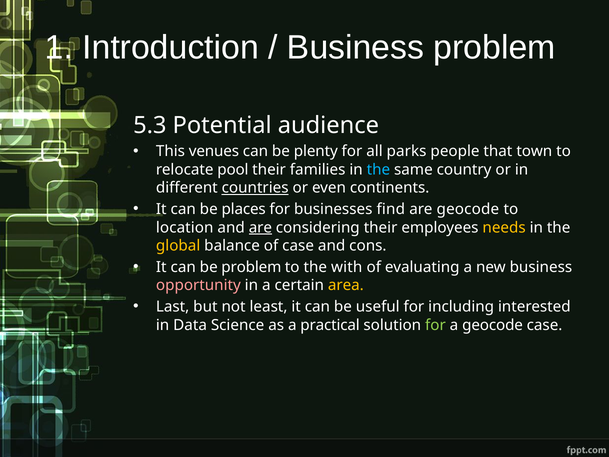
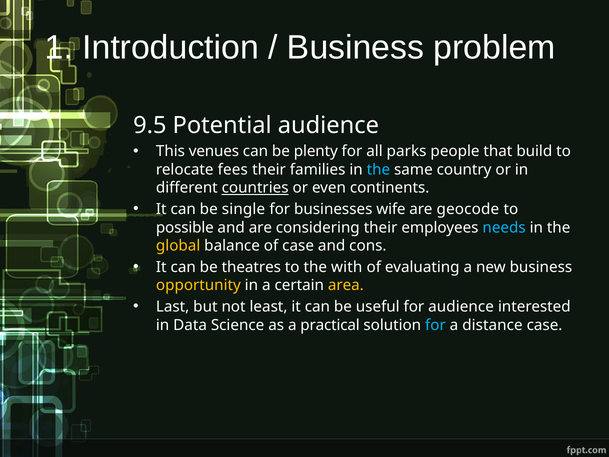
5.3: 5.3 -> 9.5
town: town -> build
pool: pool -> fees
places: places -> single
find: find -> wife
location: location -> possible
are at (260, 227) underline: present -> none
needs colour: yellow -> light blue
be problem: problem -> theatres
opportunity colour: pink -> yellow
for including: including -> audience
for at (435, 325) colour: light green -> light blue
a geocode: geocode -> distance
